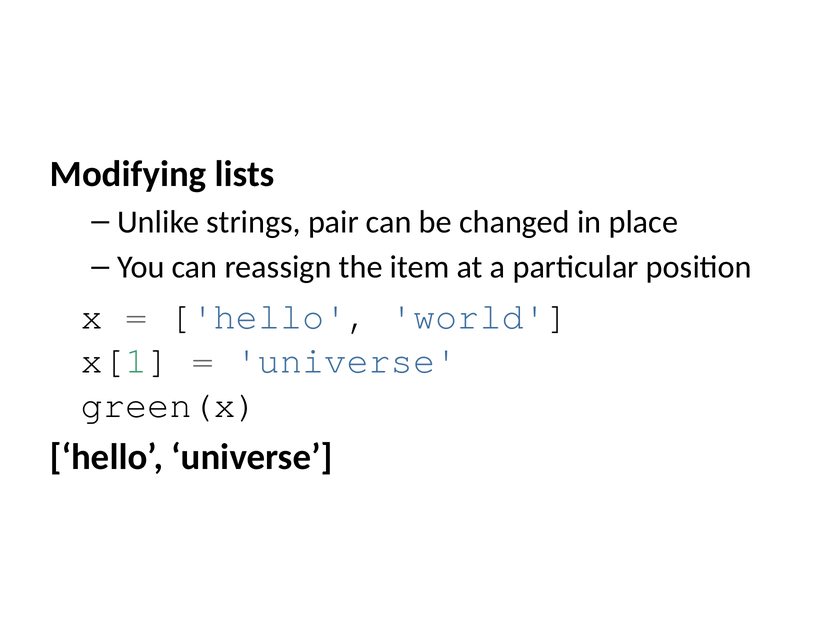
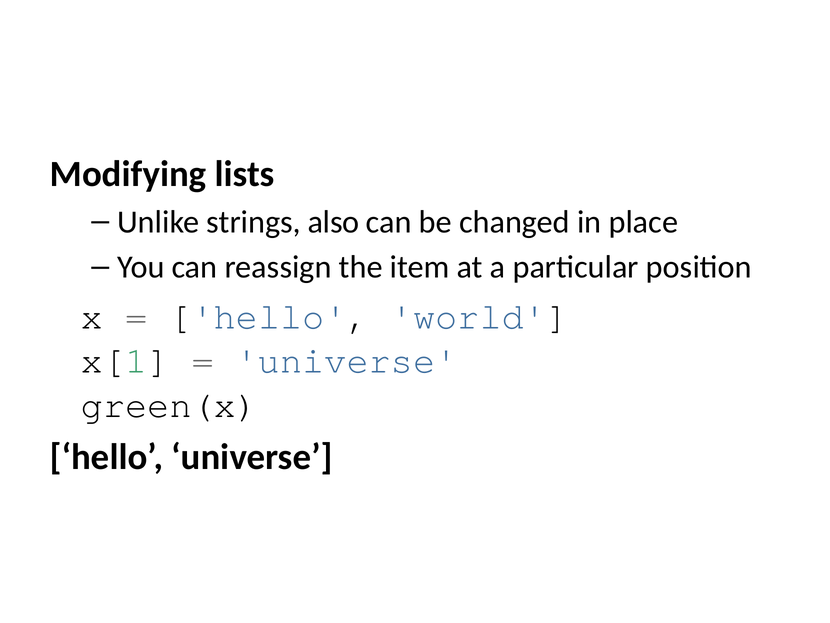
pair: pair -> also
